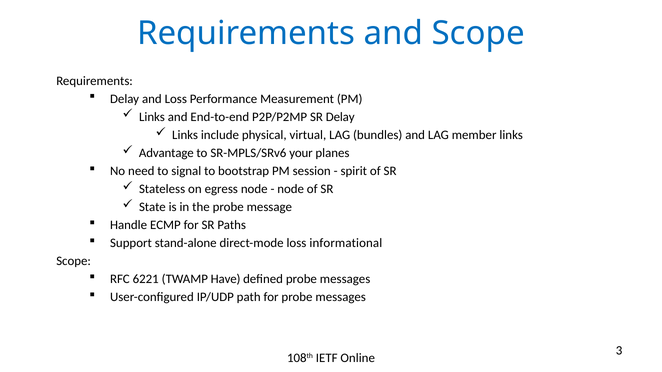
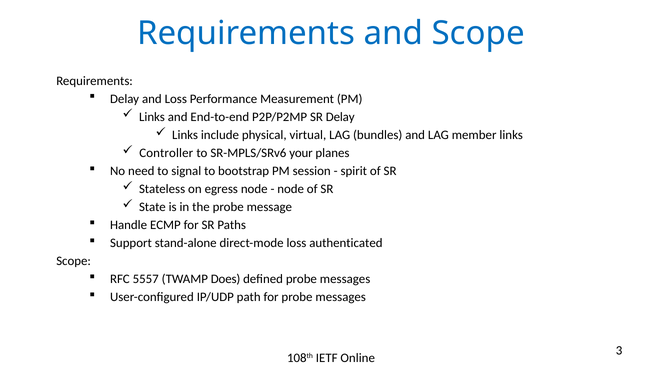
Advantage: Advantage -> Controller
informational: informational -> authenticated
6221: 6221 -> 5557
Have: Have -> Does
